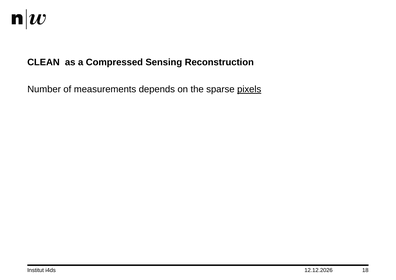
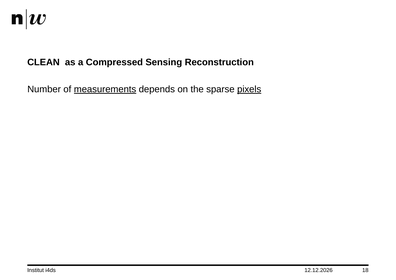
measurements underline: none -> present
